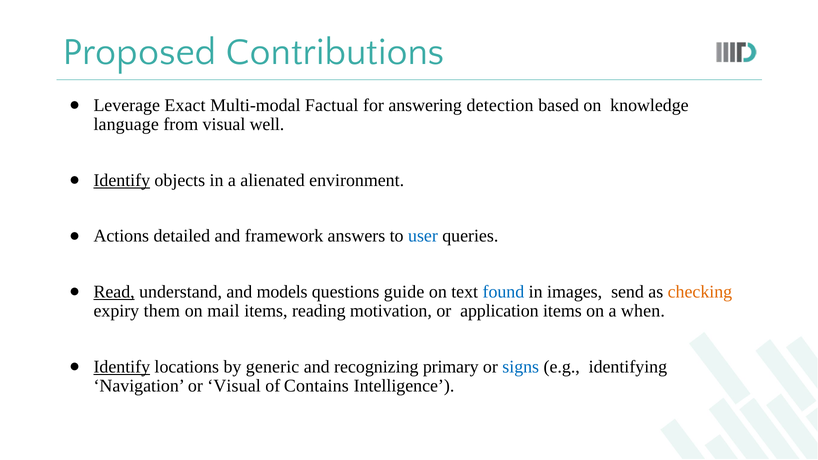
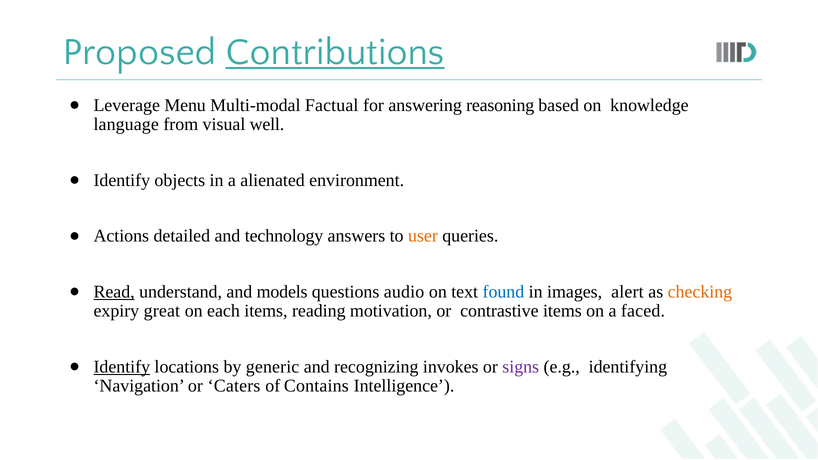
Contributions underline: none -> present
Exact: Exact -> Menu
detection: detection -> reasoning
Identify at (122, 180) underline: present -> none
framework: framework -> technology
user colour: blue -> orange
guide: guide -> audio
send: send -> alert
them: them -> great
mail: mail -> each
application: application -> contrastive
when: when -> faced
primary: primary -> invokes
signs colour: blue -> purple
or Visual: Visual -> Caters
